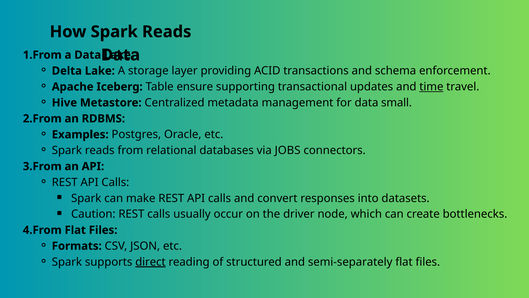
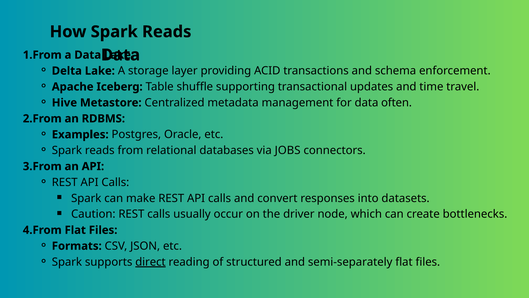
ensure: ensure -> shuffle
time underline: present -> none
small: small -> often
